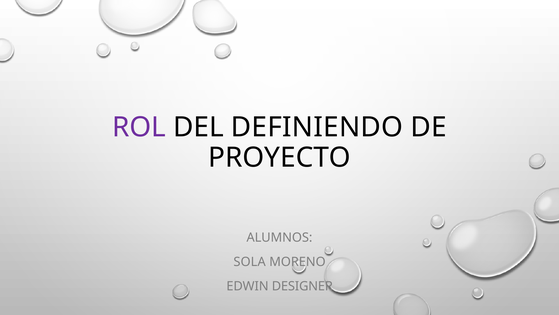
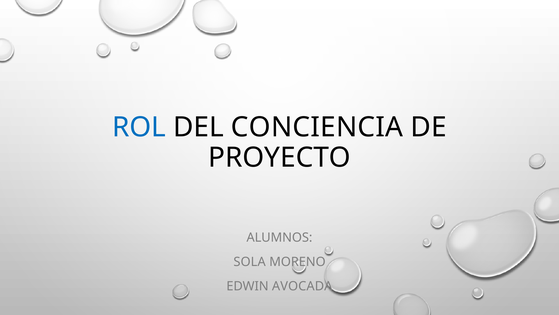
ROL colour: purple -> blue
DEFINIENDO: DEFINIENDO -> CONCIENCIA
DESIGNER: DESIGNER -> AVOCADA
